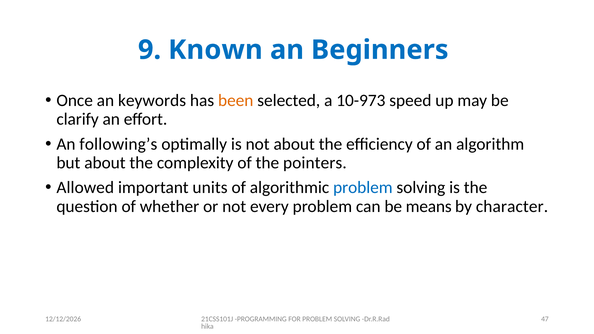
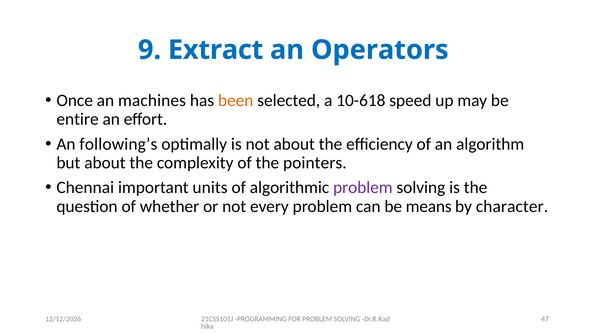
Known: Known -> Extract
Beginners: Beginners -> Operators
keywords: keywords -> machines
10-973: 10-973 -> 10-618
clarify: clarify -> entire
Allowed: Allowed -> Chennai
problem at (363, 188) colour: blue -> purple
